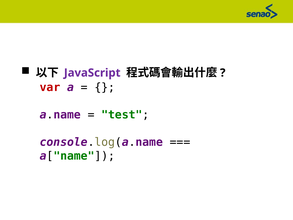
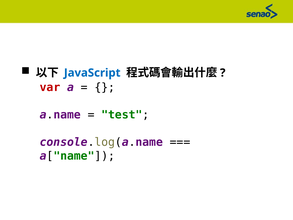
JavaScript colour: purple -> blue
